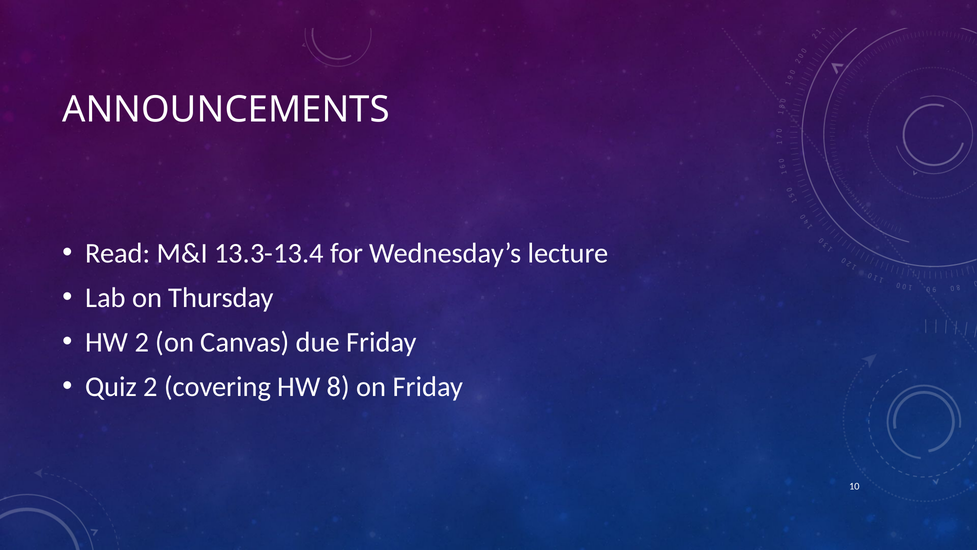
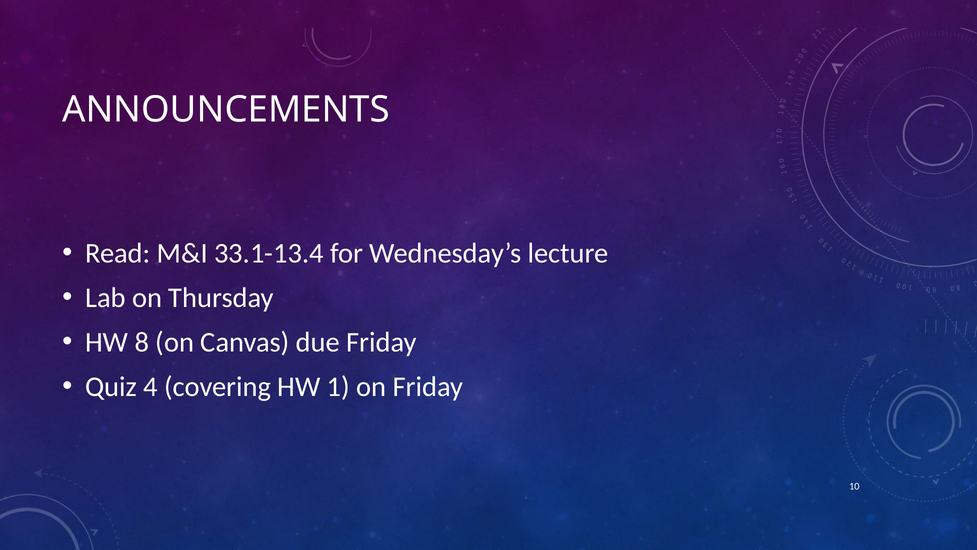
13.3-13.4: 13.3-13.4 -> 33.1-13.4
HW 2: 2 -> 8
Quiz 2: 2 -> 4
8: 8 -> 1
